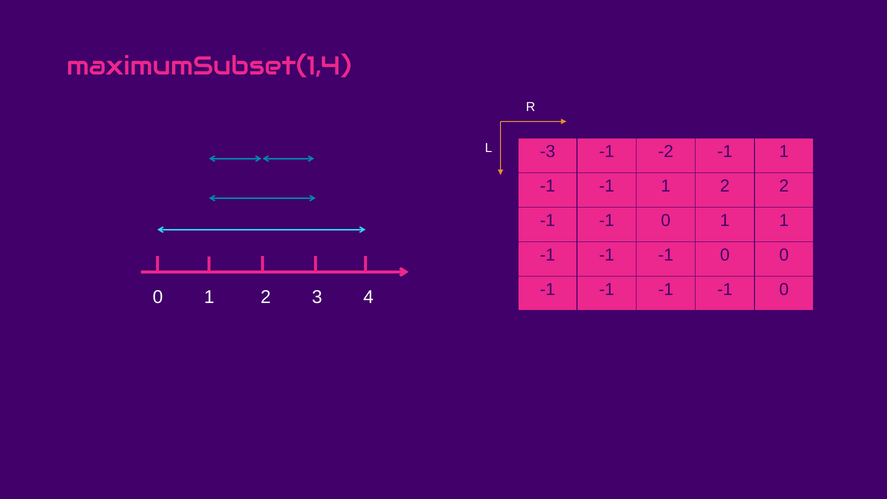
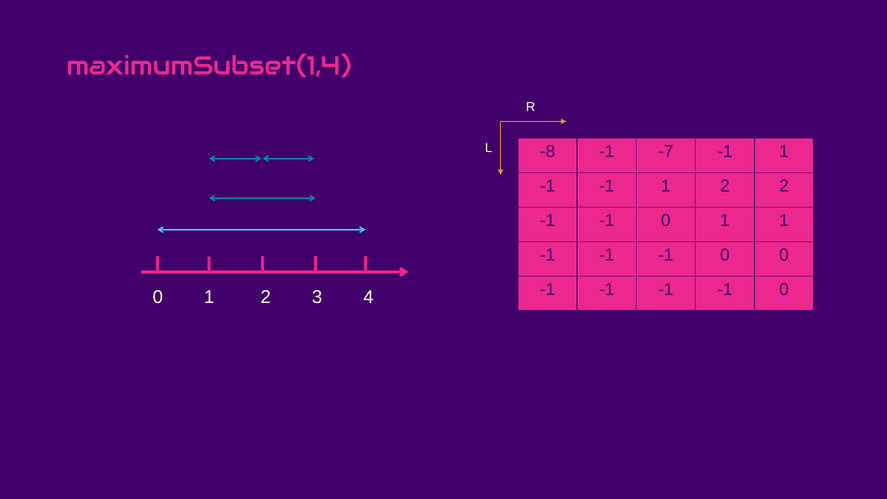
-3: -3 -> -8
-2: -2 -> -7
